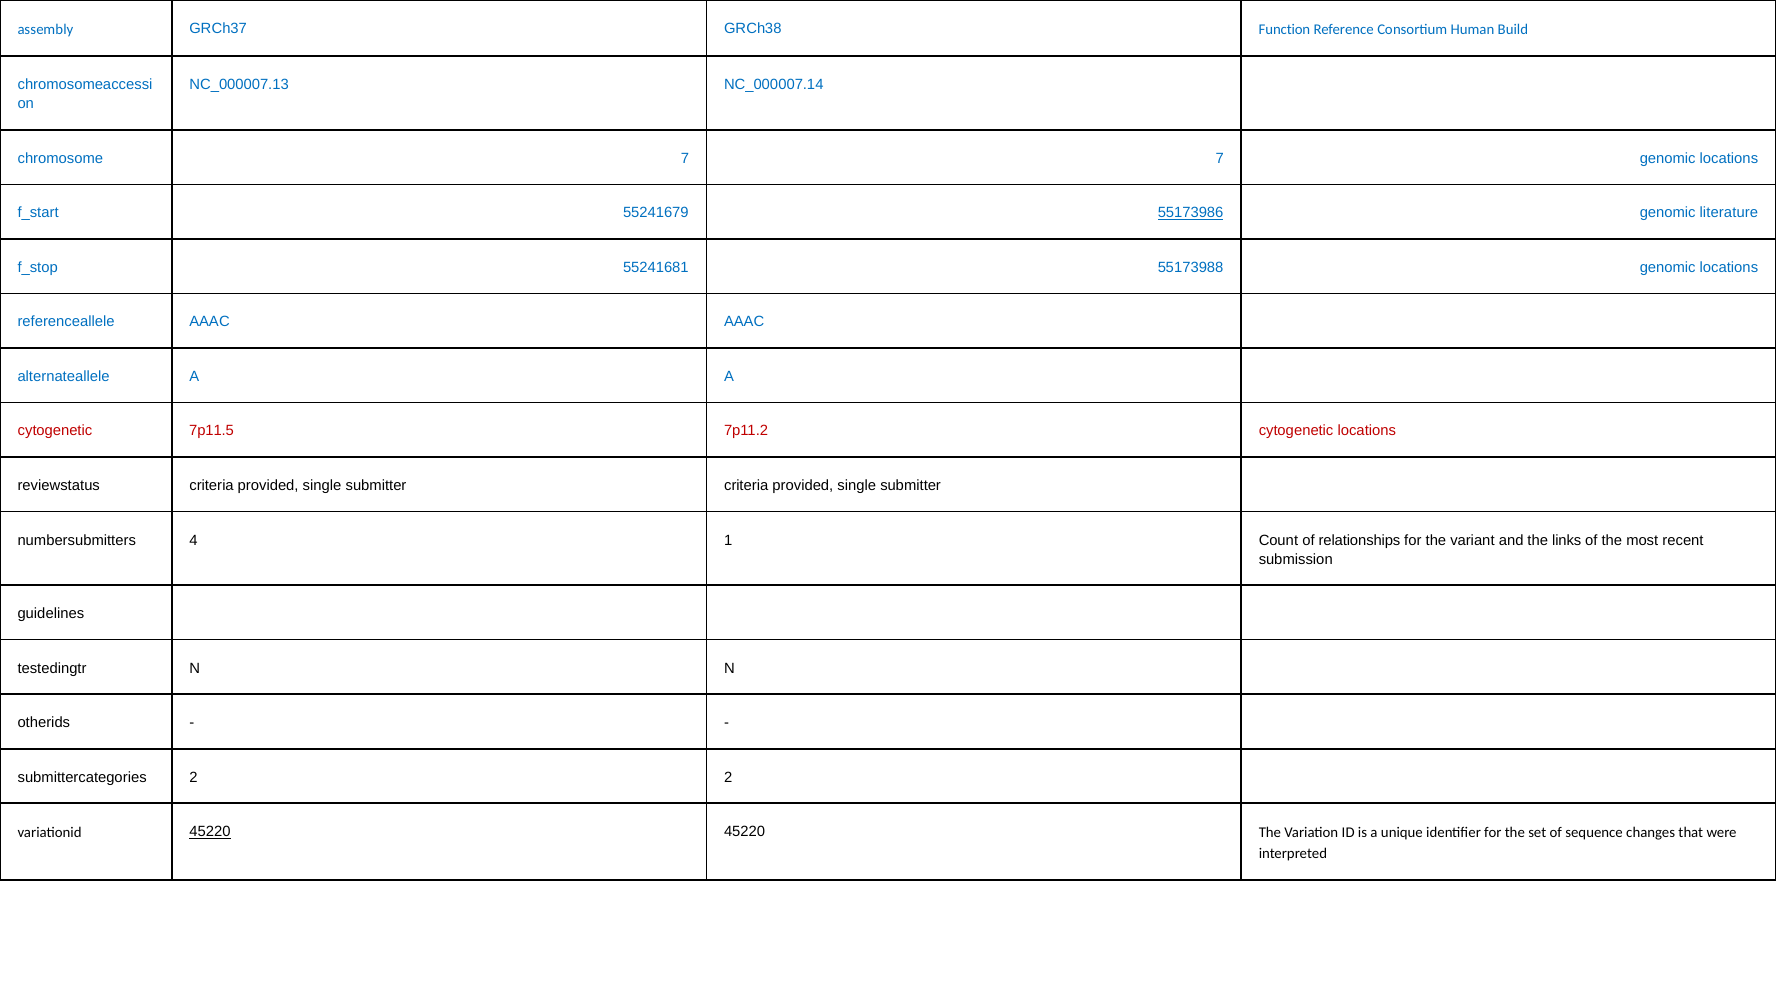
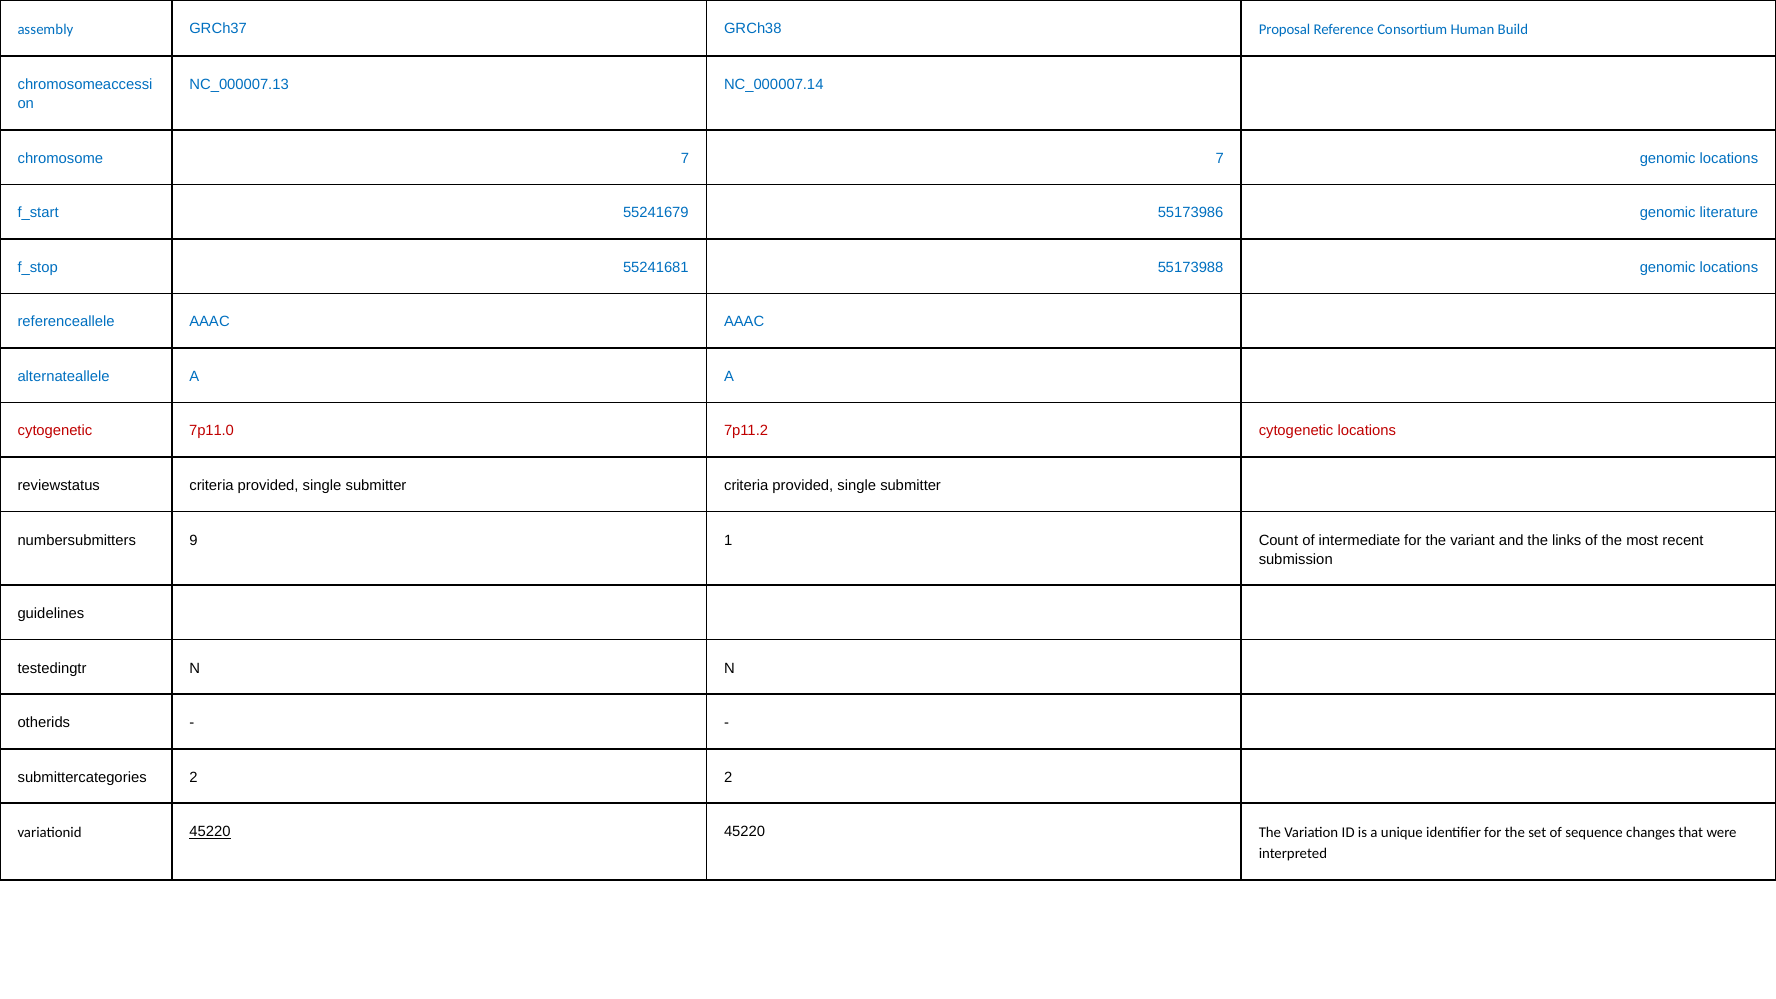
Function: Function -> Proposal
55173986 underline: present -> none
7p11.5: 7p11.5 -> 7p11.0
4: 4 -> 9
relationships: relationships -> intermediate
